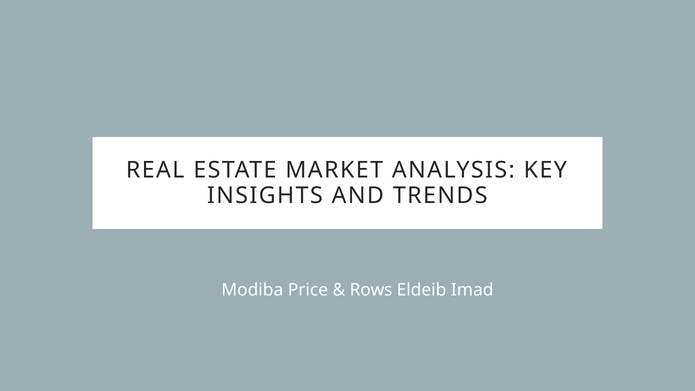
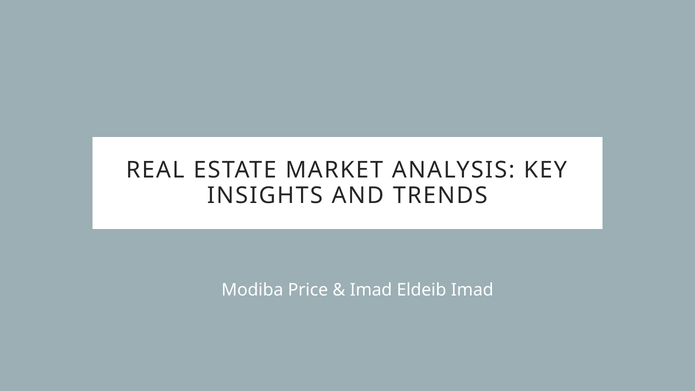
Rows at (371, 290): Rows -> Imad
